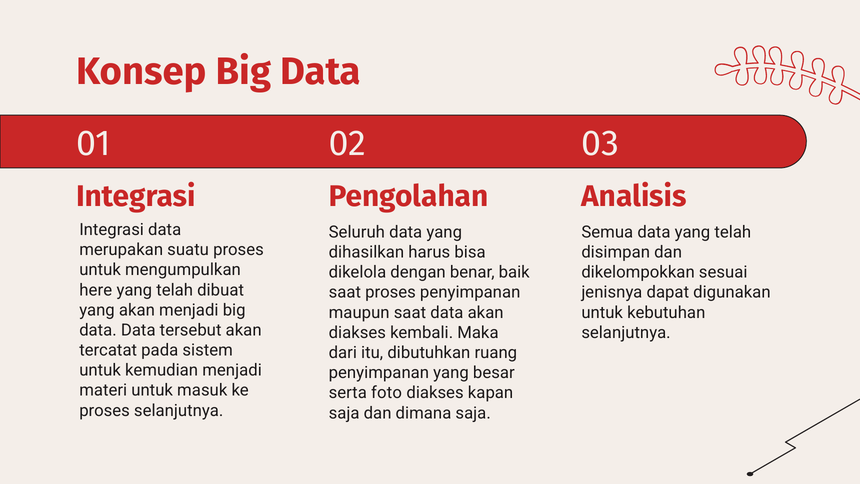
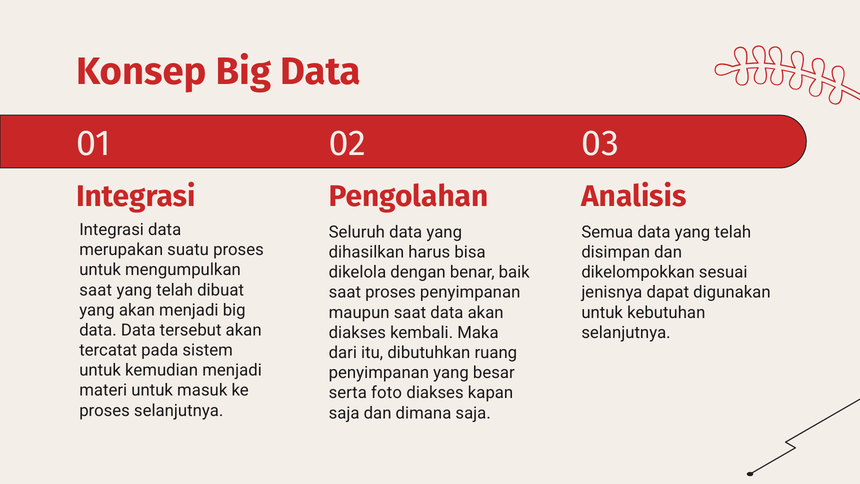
here at (96, 290): here -> saat
